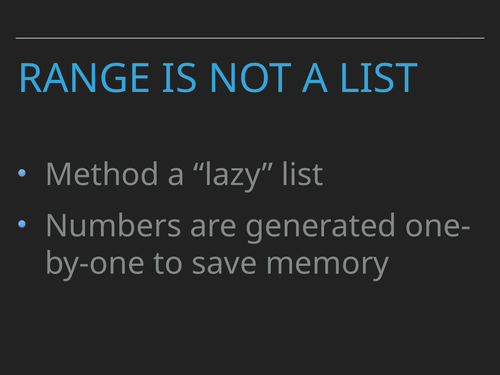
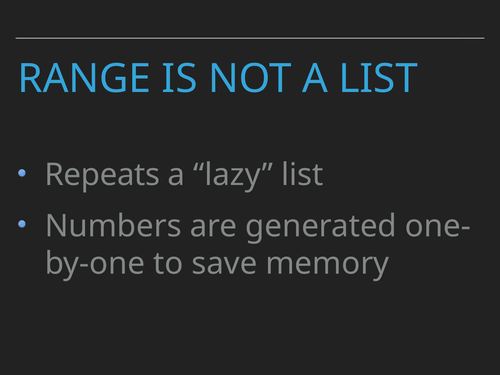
Method: Method -> Repeats
